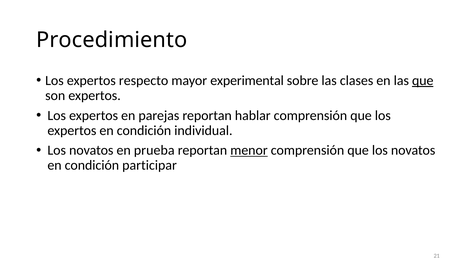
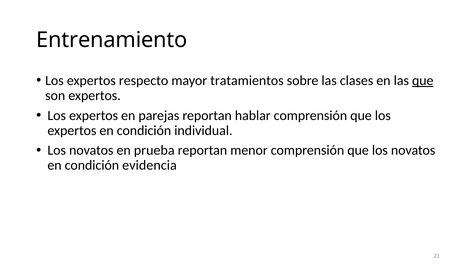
Procedimiento: Procedimiento -> Entrenamiento
experimental: experimental -> tratamientos
menor underline: present -> none
participar: participar -> evidencia
